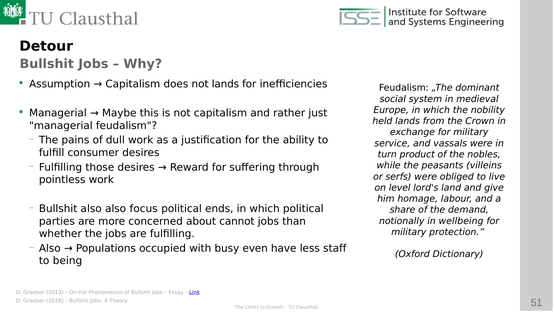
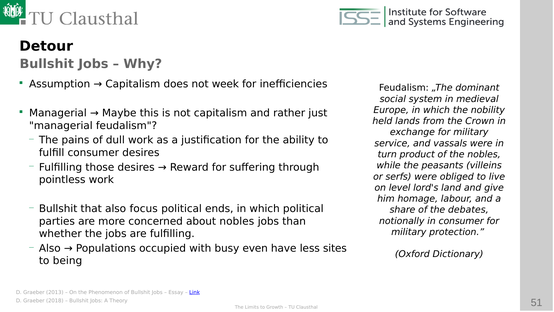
not lands: lands -> week
demand: demand -> debates
Bullshit also: also -> that
about cannot: cannot -> nobles
in wellbeing: wellbeing -> consumer
staff: staff -> sites
